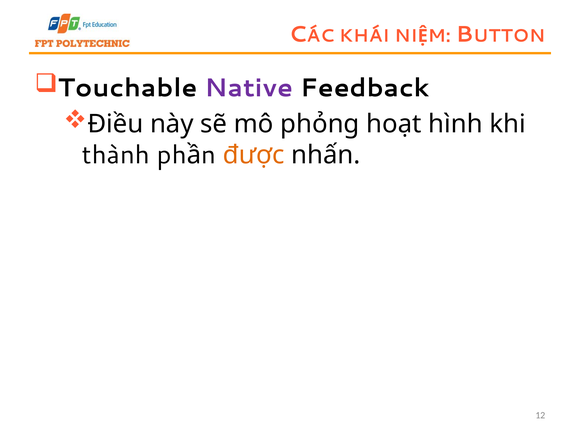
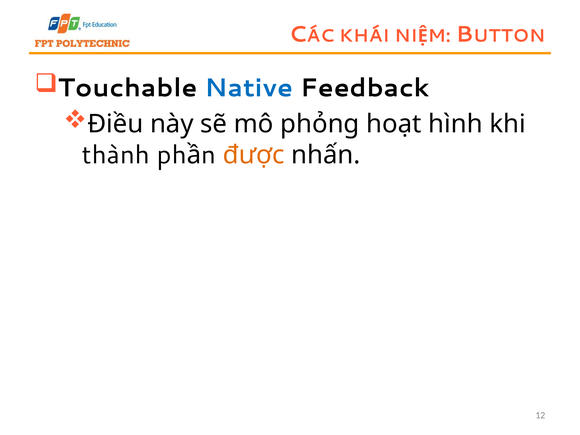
Native colour: purple -> blue
